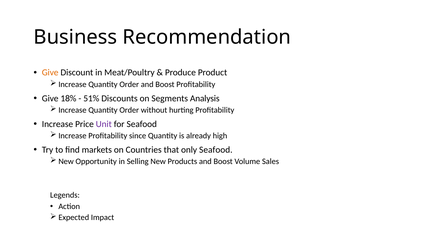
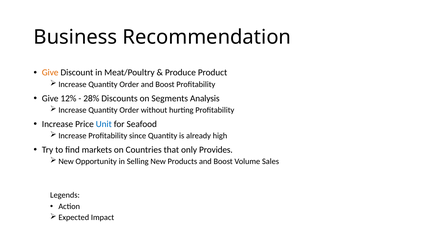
18%: 18% -> 12%
51%: 51% -> 28%
Unit colour: purple -> blue
only Seafood: Seafood -> Provides
